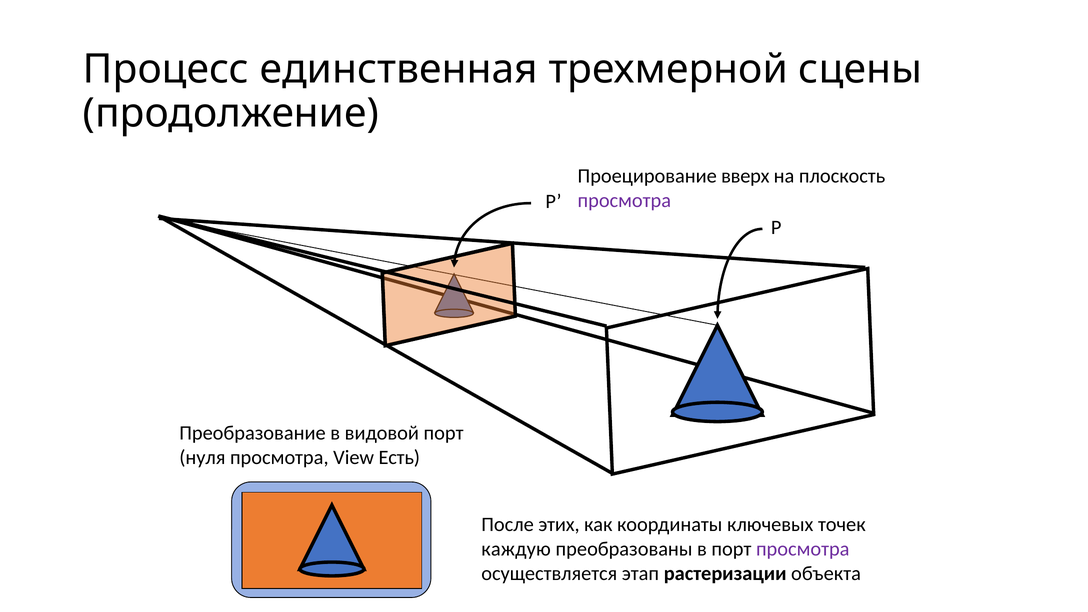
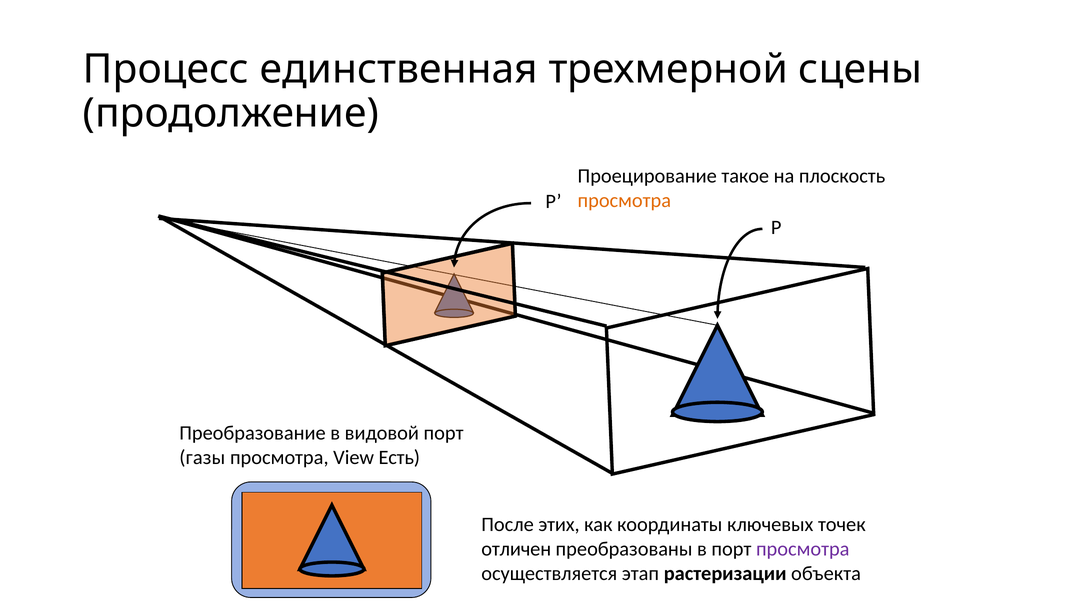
вверх: вверх -> такое
просмотра at (624, 200) colour: purple -> orange
нуля: нуля -> газы
каждую: каждую -> отличен
